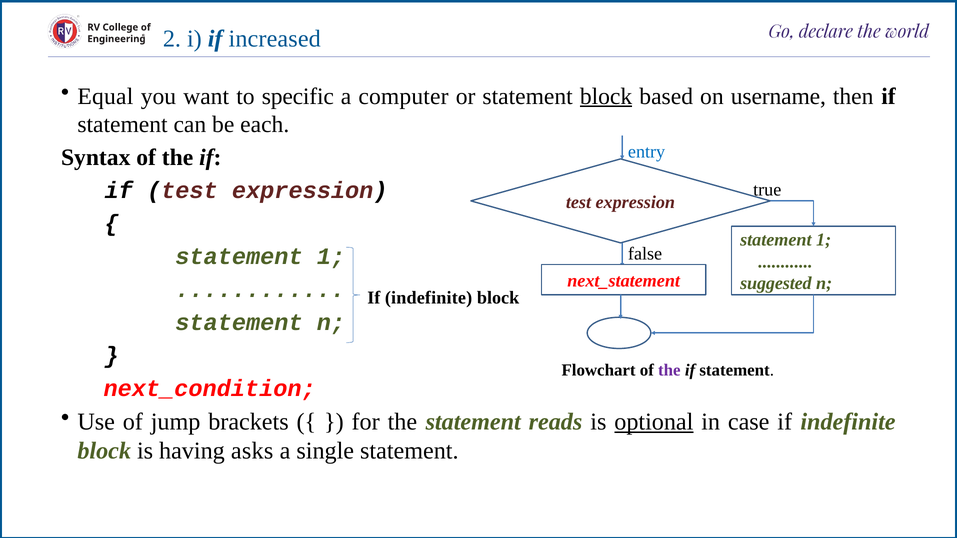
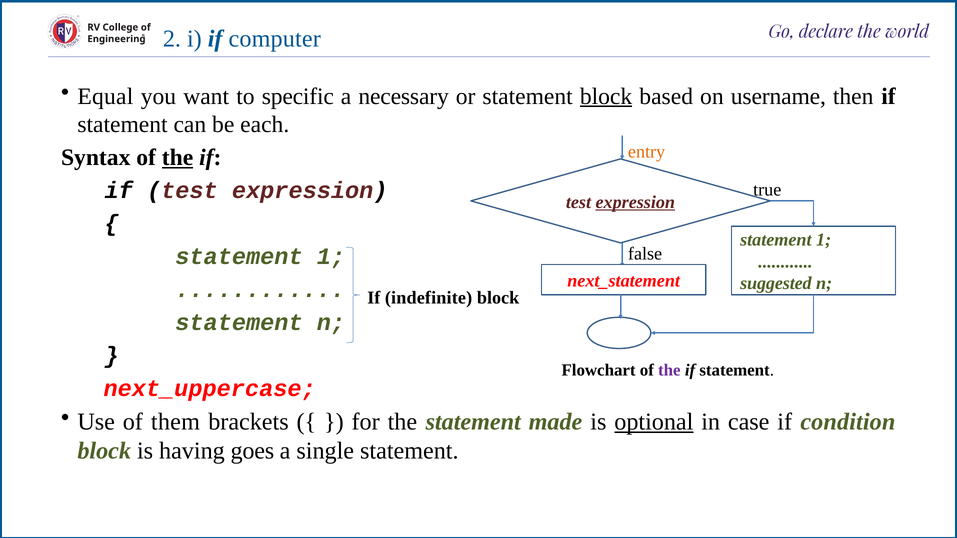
increased: increased -> computer
computer: computer -> necessary
entry colour: blue -> orange
the at (178, 158) underline: none -> present
expression at (635, 202) underline: none -> present
next_condition: next_condition -> next_uppercase
jump: jump -> them
reads: reads -> made
case if indefinite: indefinite -> condition
asks: asks -> goes
